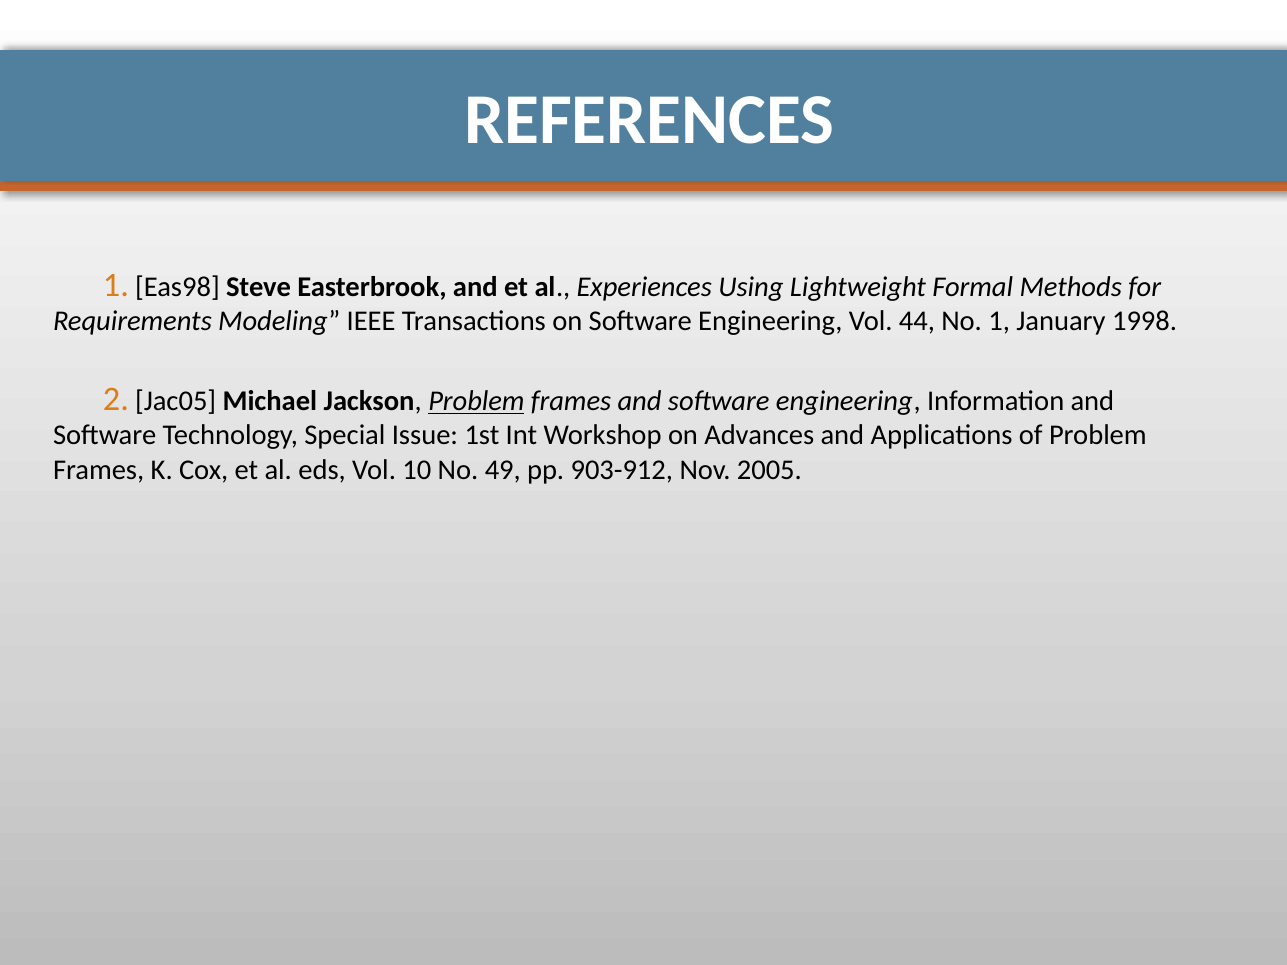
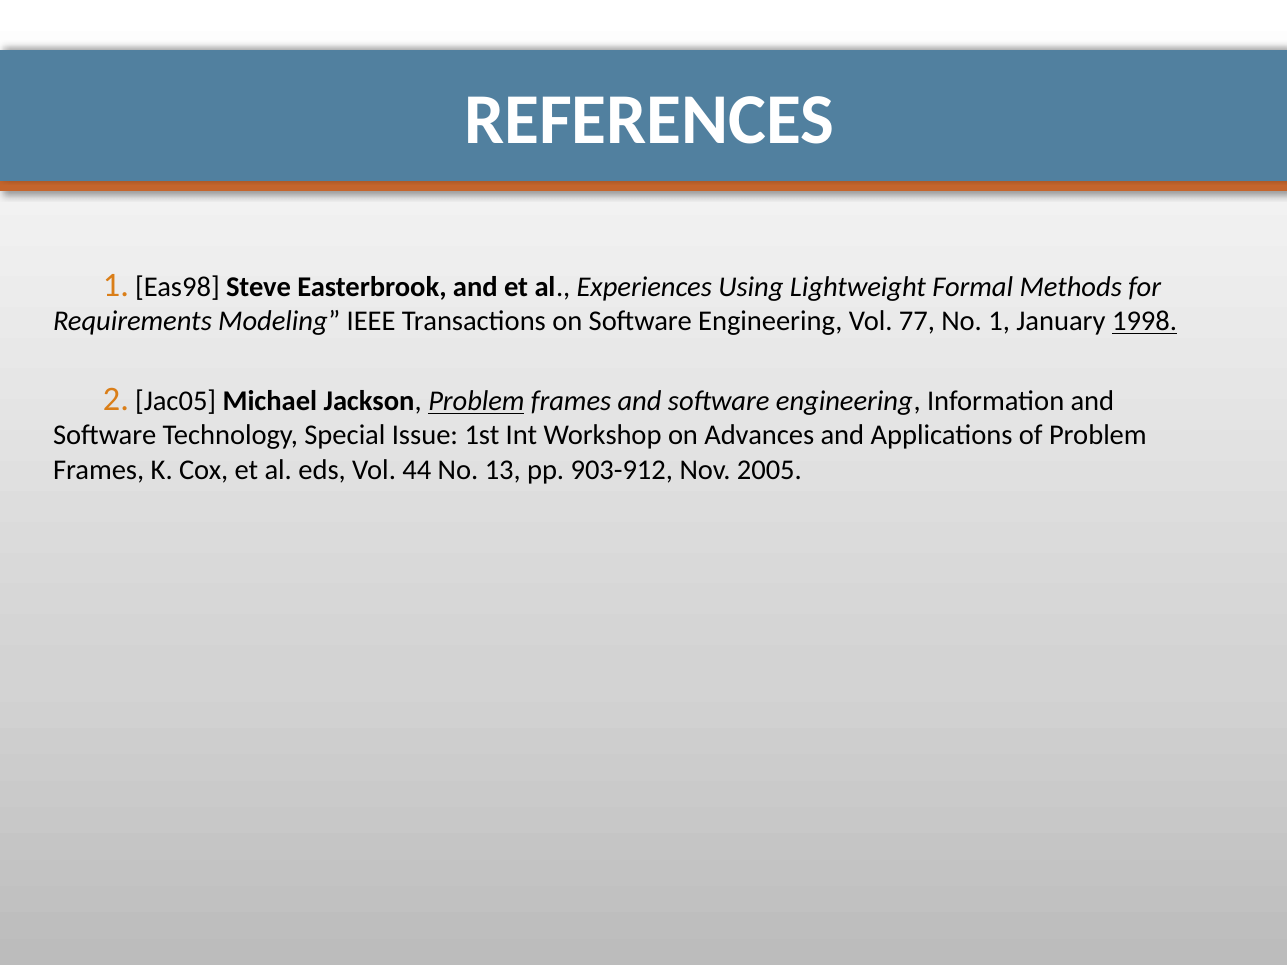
44: 44 -> 77
1998 underline: none -> present
10: 10 -> 44
49: 49 -> 13
